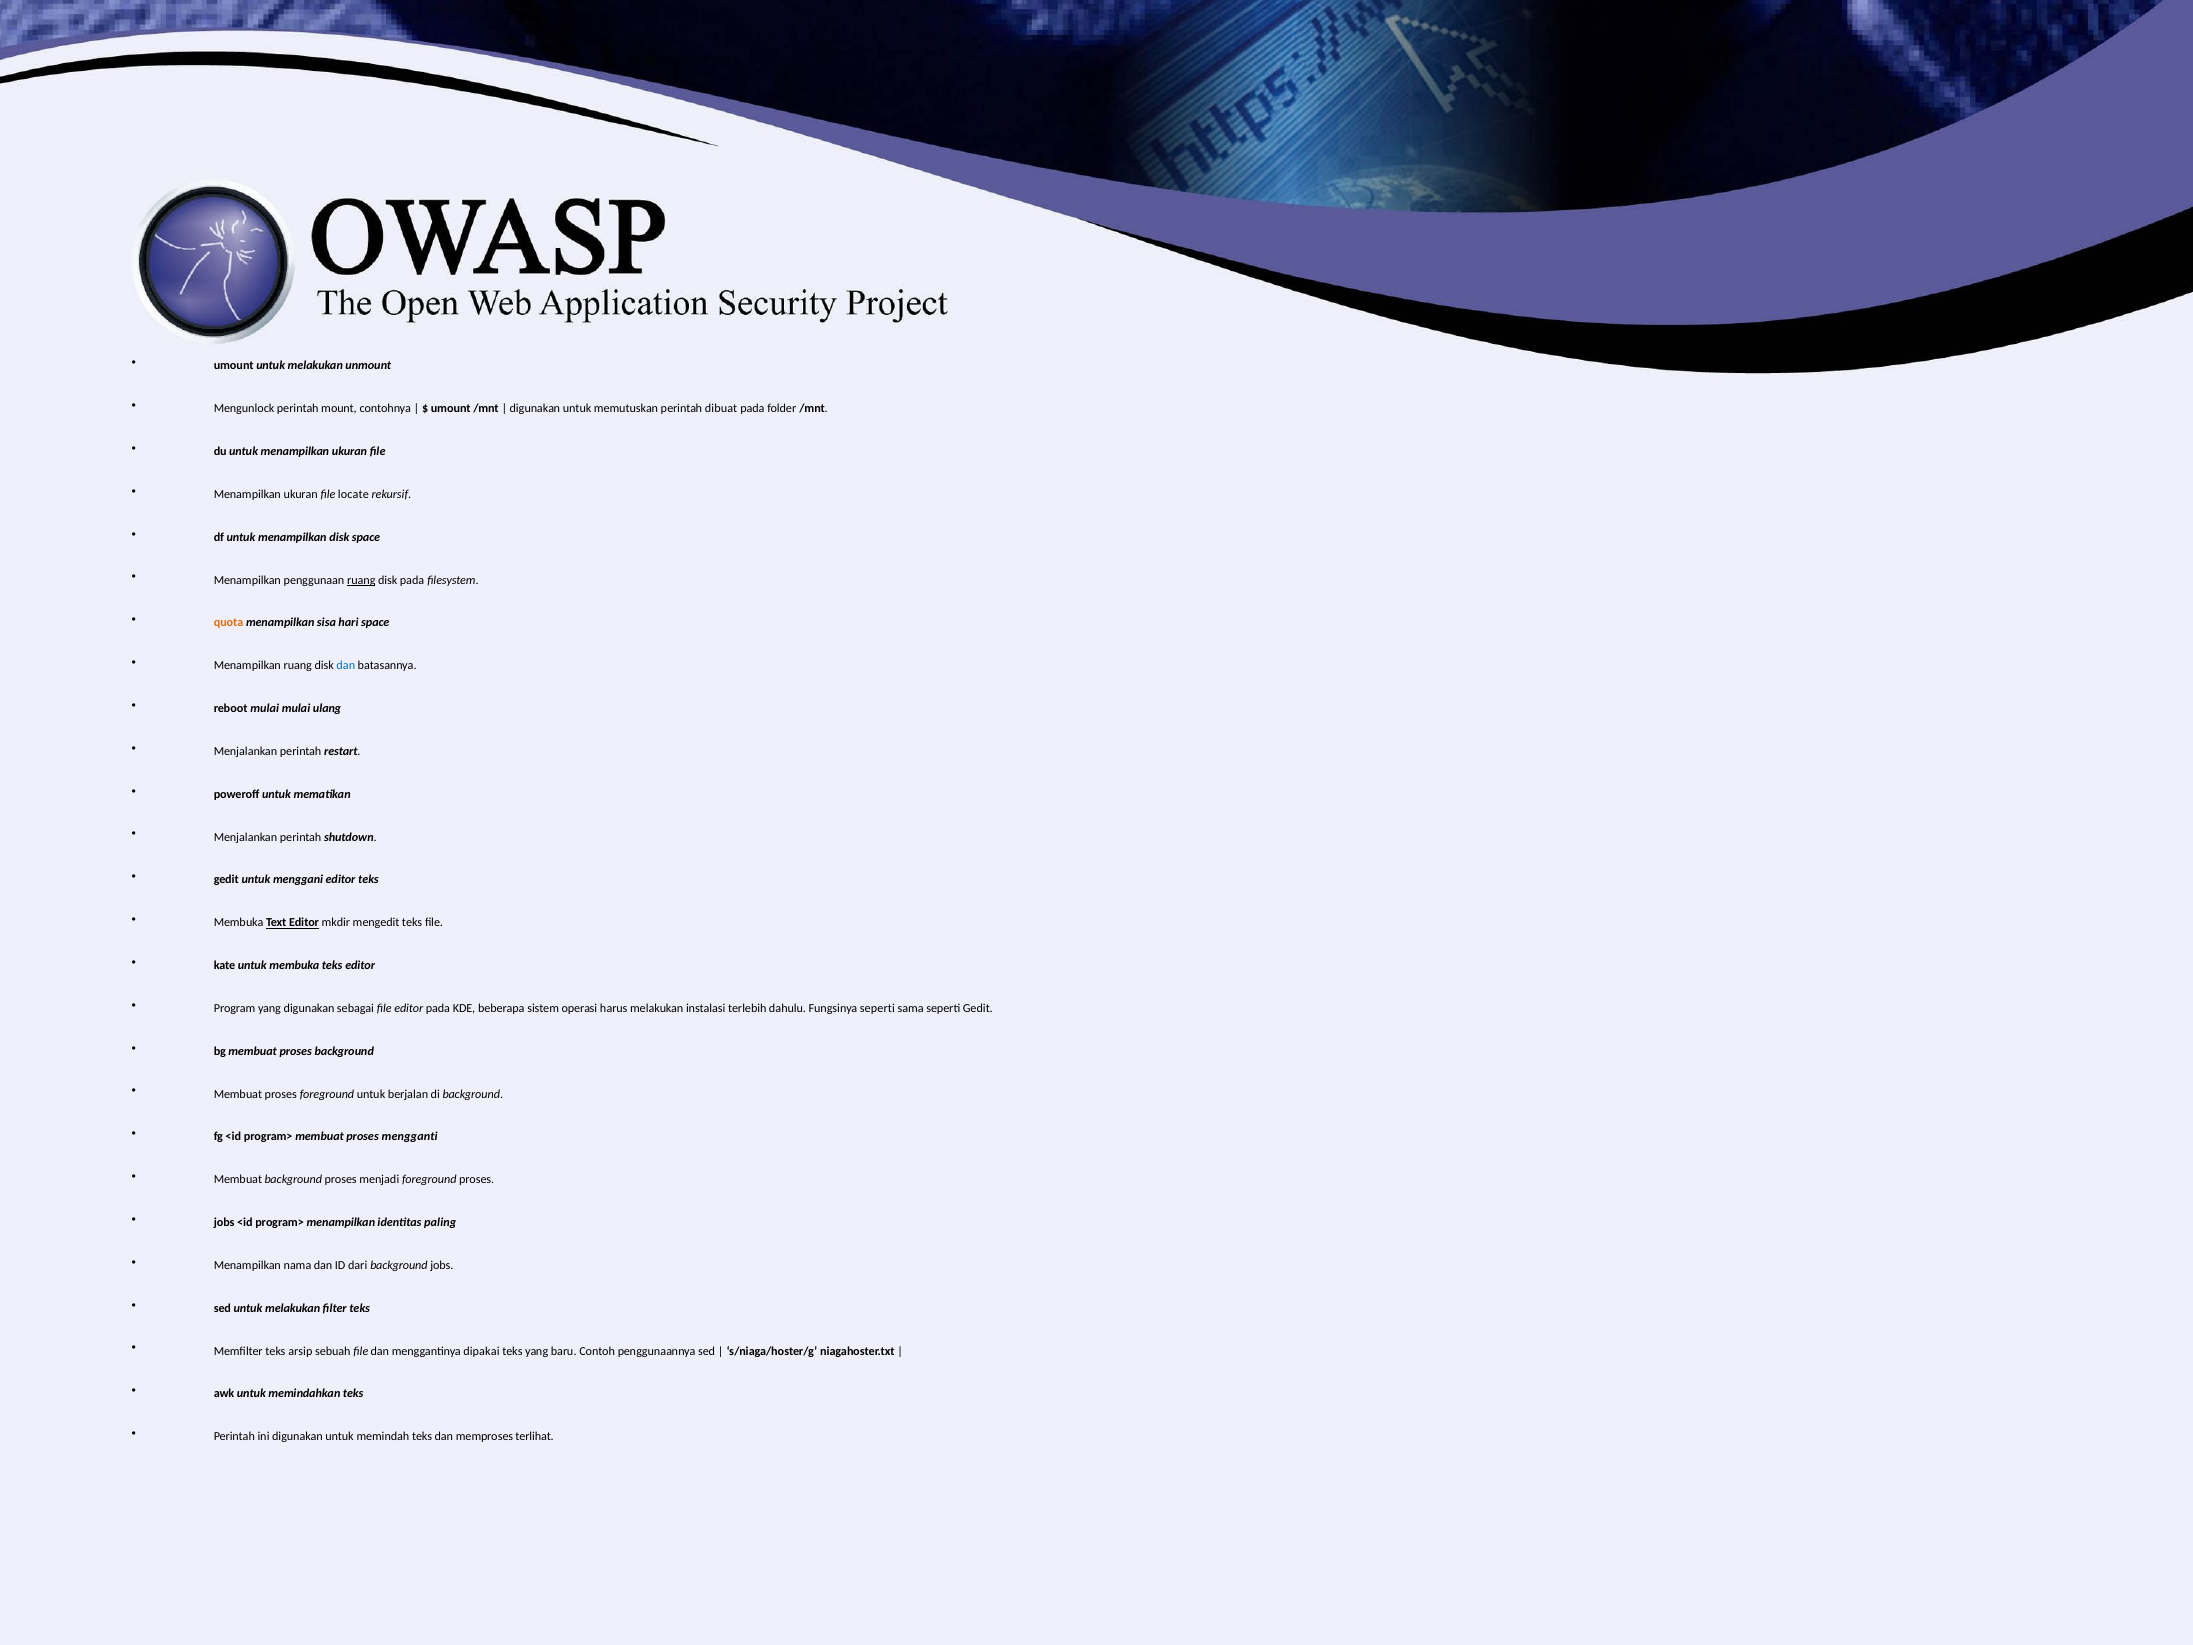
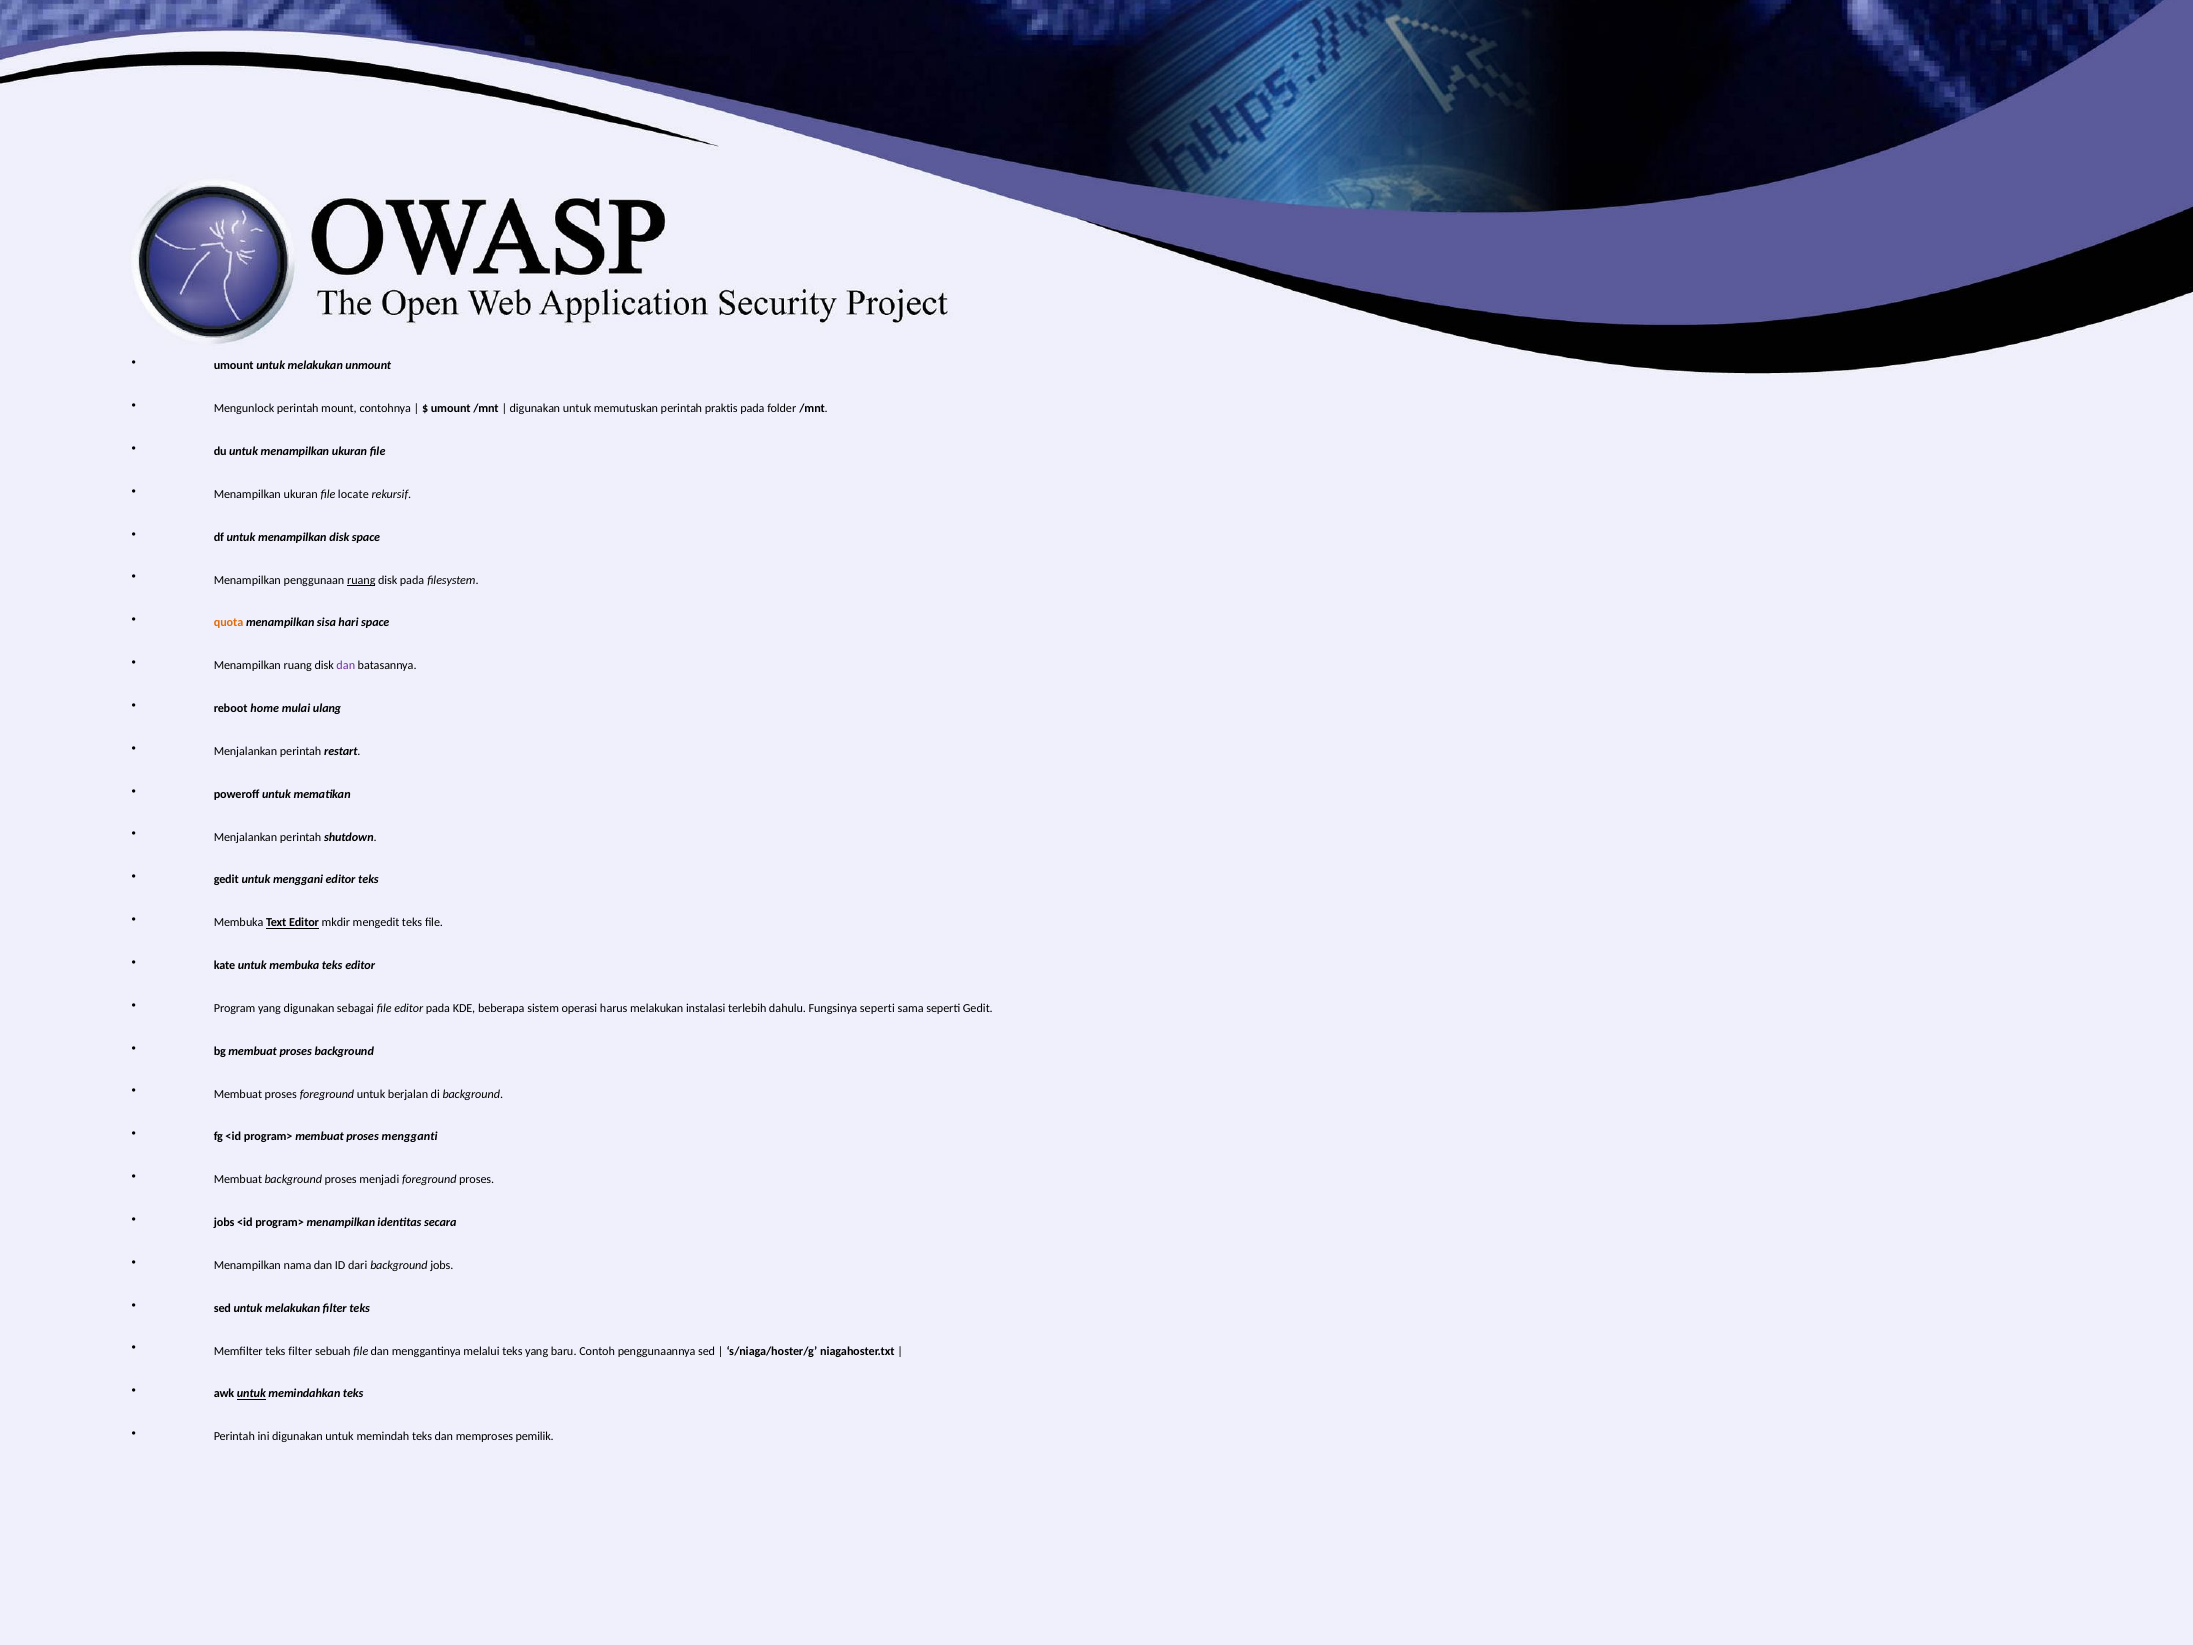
dibuat: dibuat -> praktis
dan at (346, 666) colour: blue -> purple
reboot mulai: mulai -> home
paling: paling -> secara
teks arsip: arsip -> filter
dipakai: dipakai -> melalui
untuk at (251, 1394) underline: none -> present
terlihat: terlihat -> pemilik
